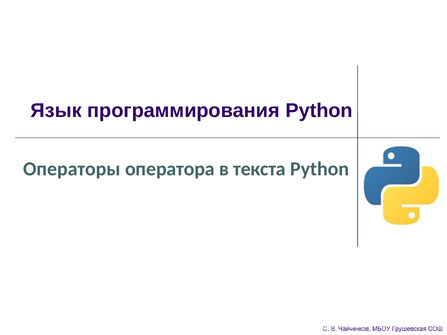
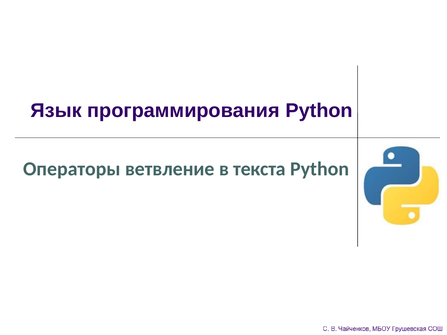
оператора: оператора -> ветвление
